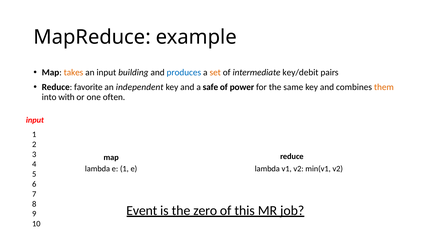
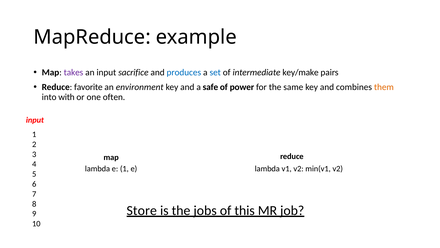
takes colour: orange -> purple
building: building -> sacrifice
set colour: orange -> blue
key/debit: key/debit -> key/make
independent: independent -> environment
Event: Event -> Store
zero: zero -> jobs
